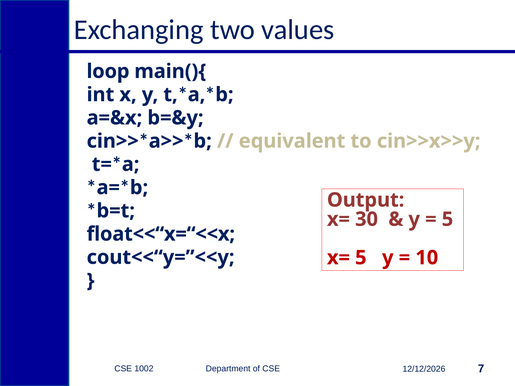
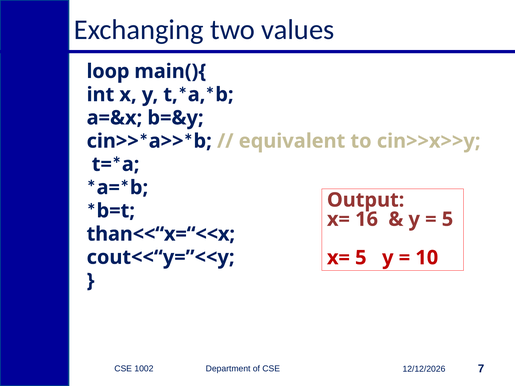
30: 30 -> 16
float<<“x=“<<x: float<<“x=“<<x -> than<<“x=“<<x
